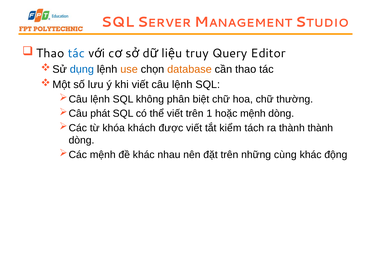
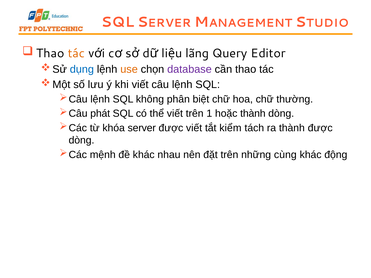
tác at (76, 53) colour: blue -> orange
truy: truy -> lãng
database colour: orange -> purple
hoặc mệnh: mệnh -> thành
khách: khách -> server
thành thành: thành -> được
